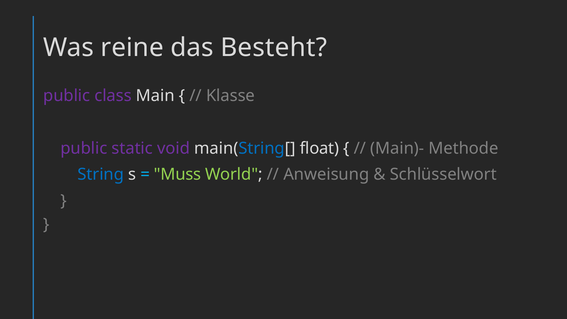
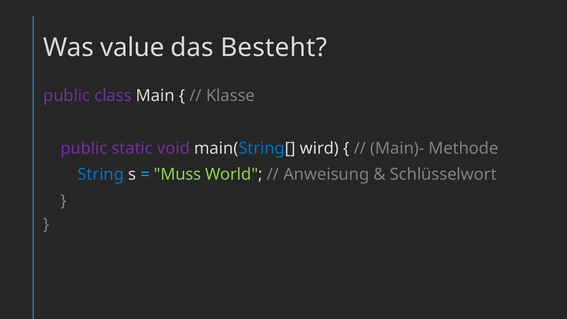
reine: reine -> value
float: float -> wird
